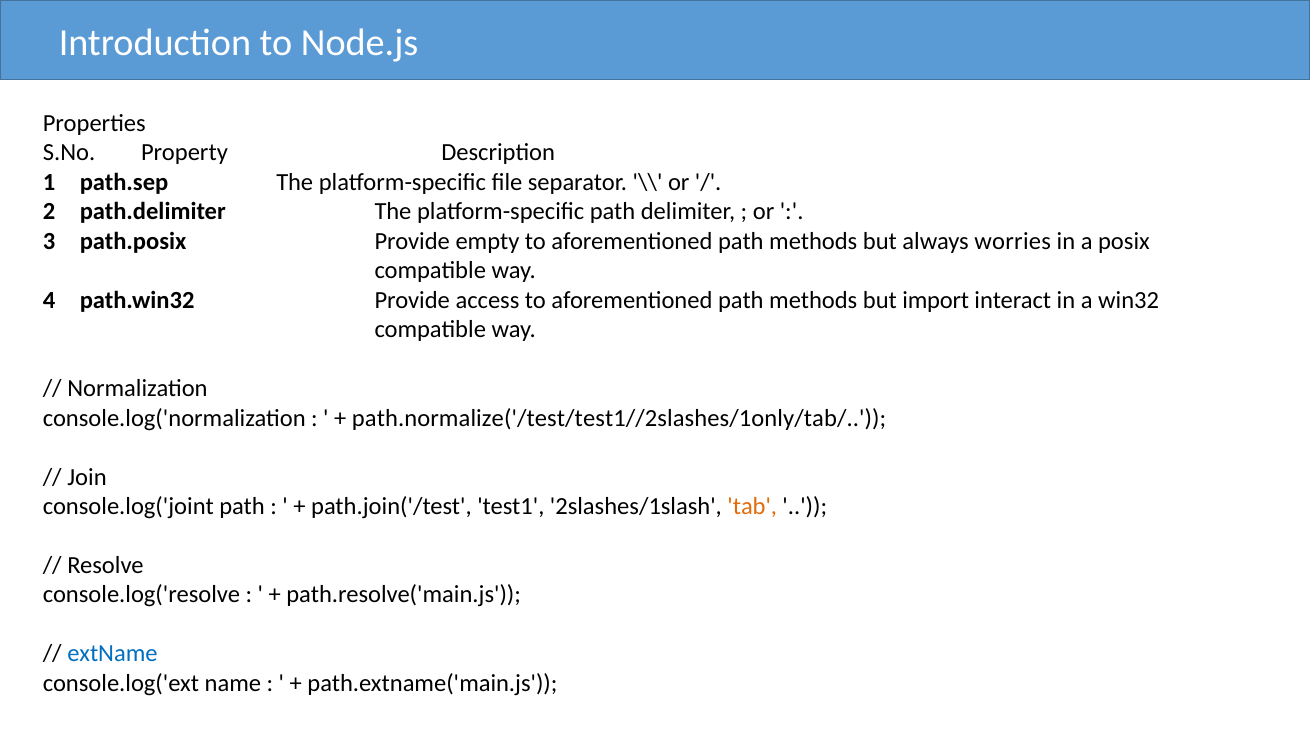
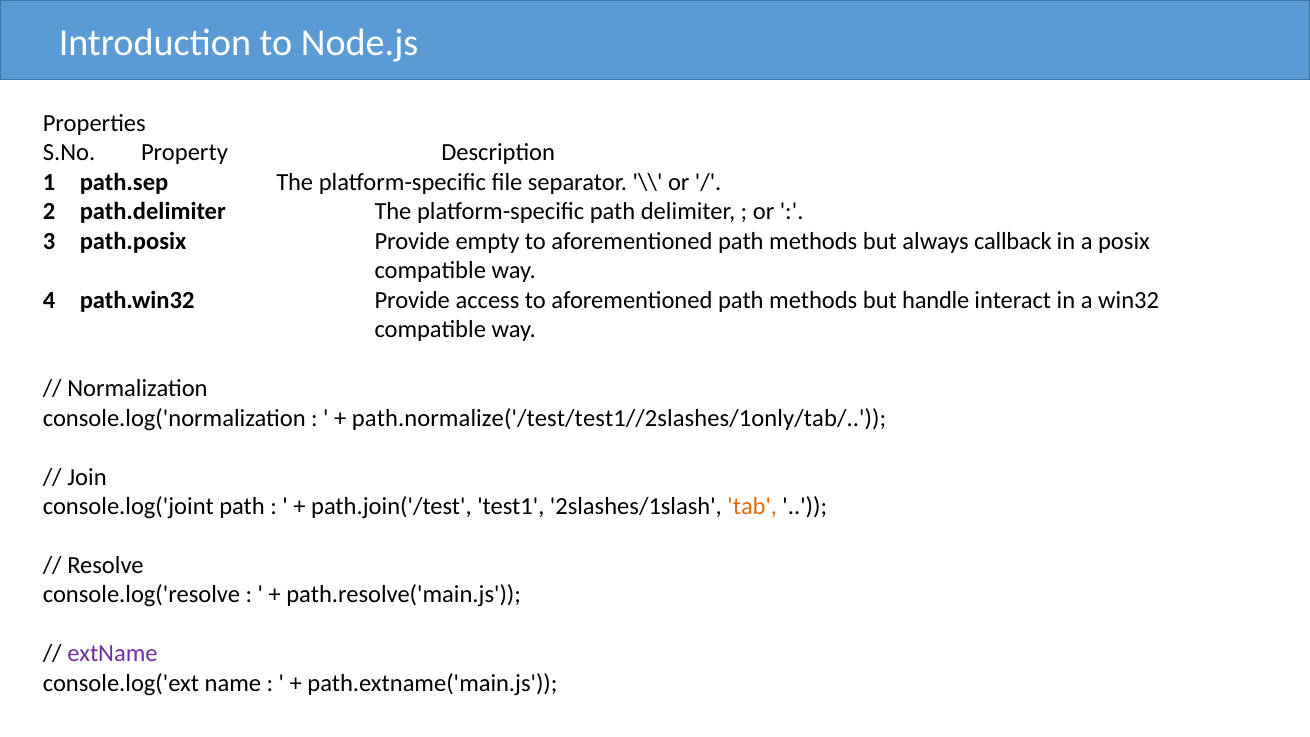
worries: worries -> callback
import: import -> handle
extName colour: blue -> purple
